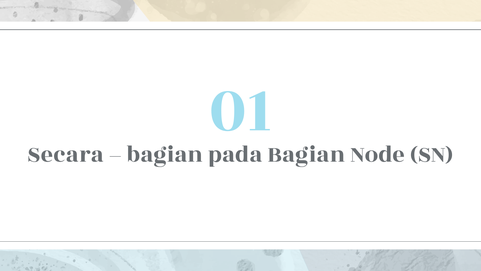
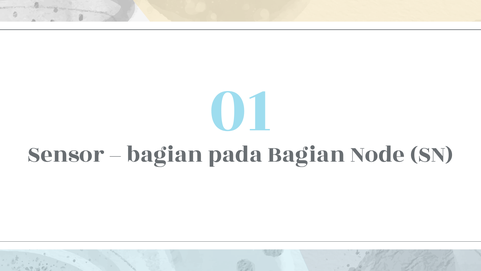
Secara: Secara -> Sensor
